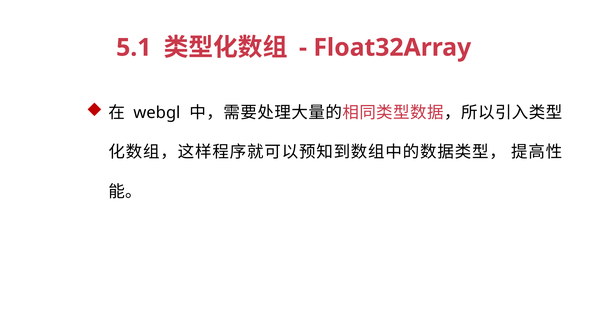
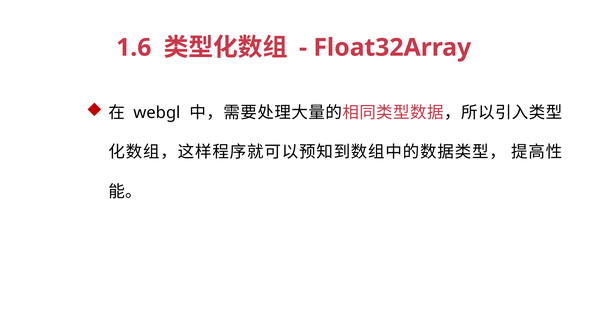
5.1: 5.1 -> 1.6
